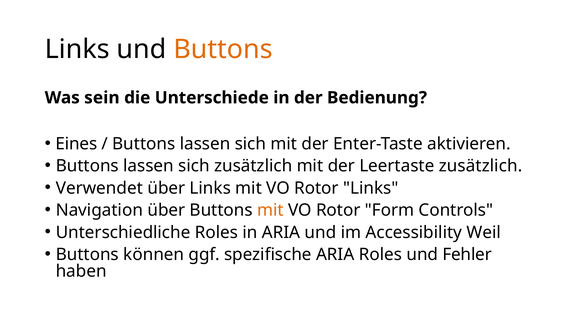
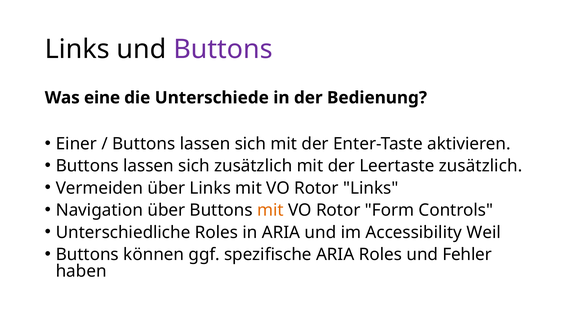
Buttons at (223, 49) colour: orange -> purple
sein: sein -> eine
Eines: Eines -> Einer
Verwendet: Verwendet -> Vermeiden
